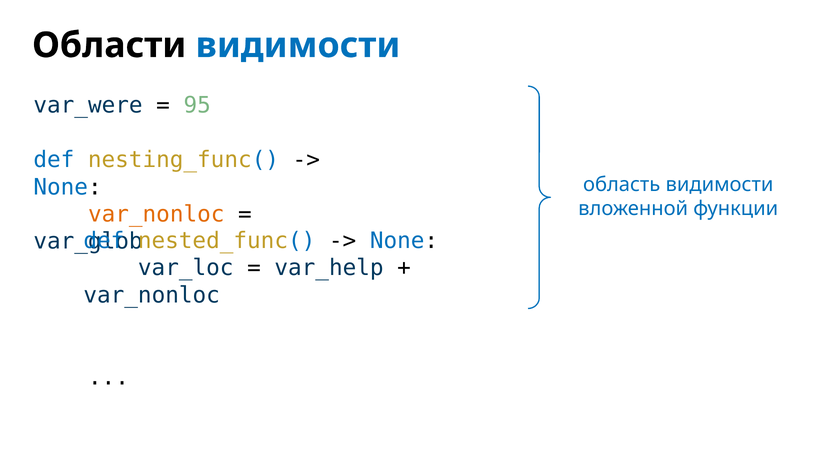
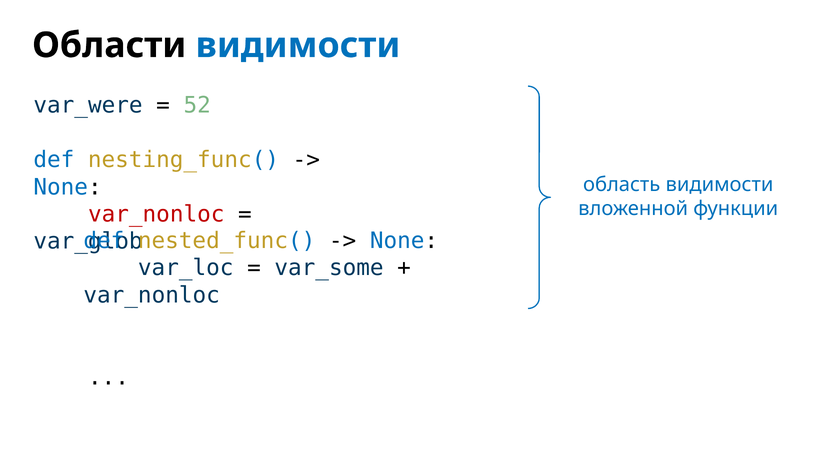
95: 95 -> 52
var_nonloc at (156, 214) colour: orange -> red
var_help: var_help -> var_some
